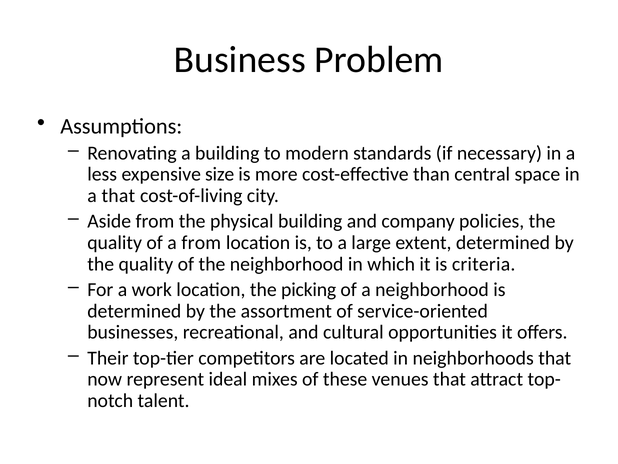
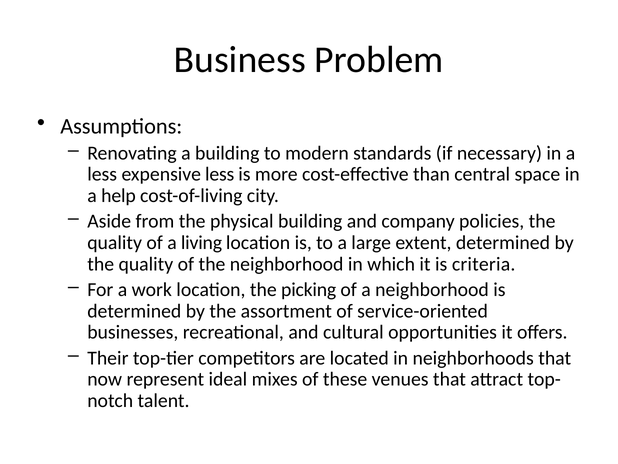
expensive size: size -> less
a that: that -> help
a from: from -> living
